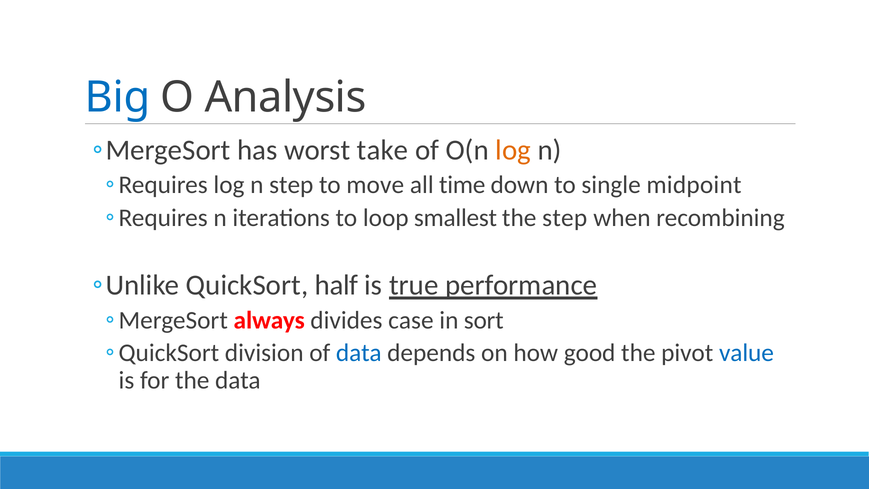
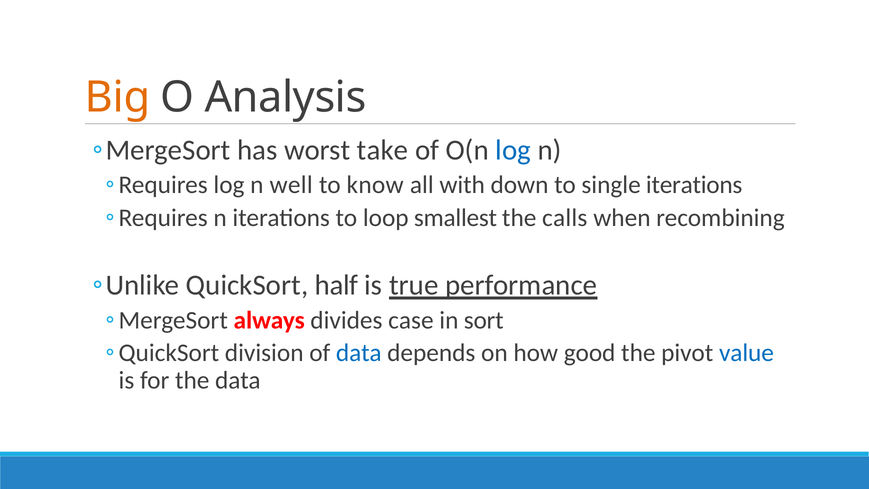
Big colour: blue -> orange
log at (513, 150) colour: orange -> blue
n step: step -> well
move: move -> know
time: time -> with
single midpoint: midpoint -> iterations
the step: step -> calls
